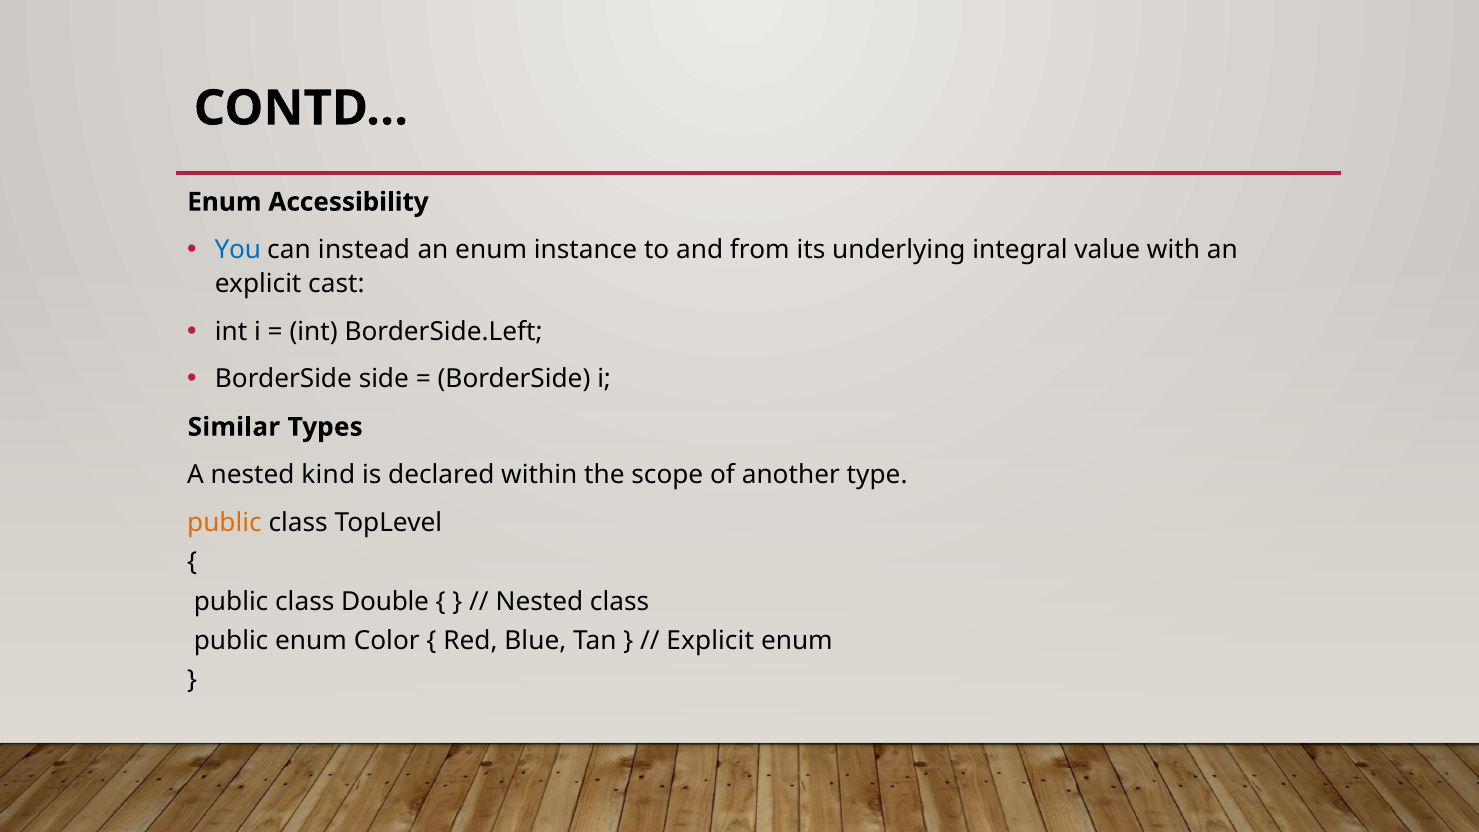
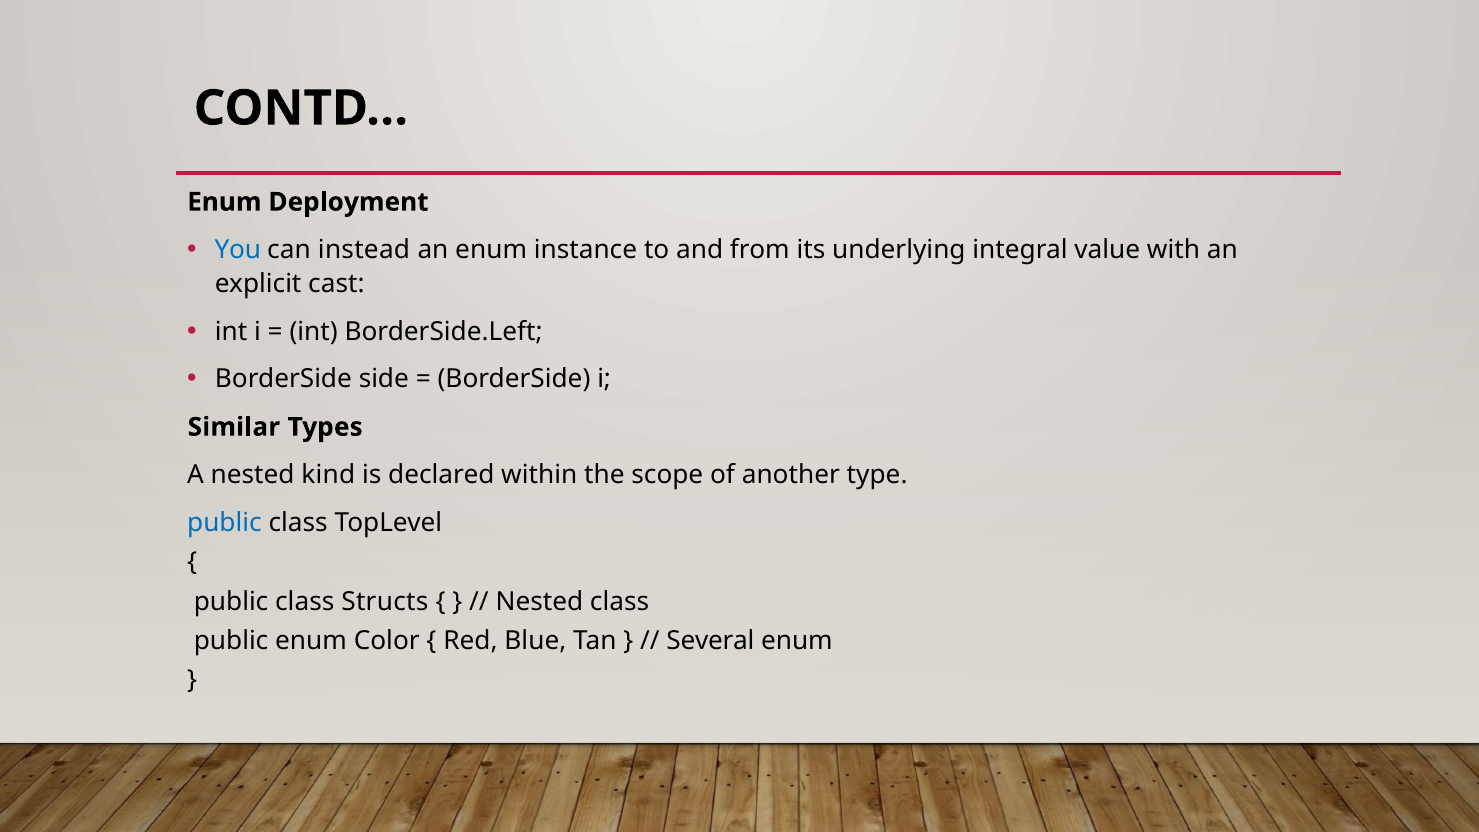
Accessibility: Accessibility -> Deployment
public at (224, 523) colour: orange -> blue
Double: Double -> Structs
Explicit at (710, 641): Explicit -> Several
